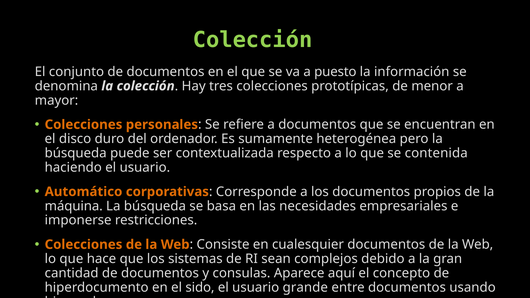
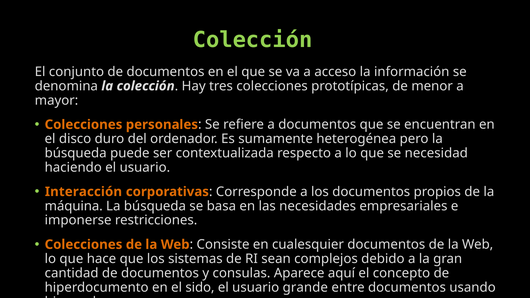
puesto: puesto -> acceso
contenida: contenida -> necesidad
Automático: Automático -> Interacción
